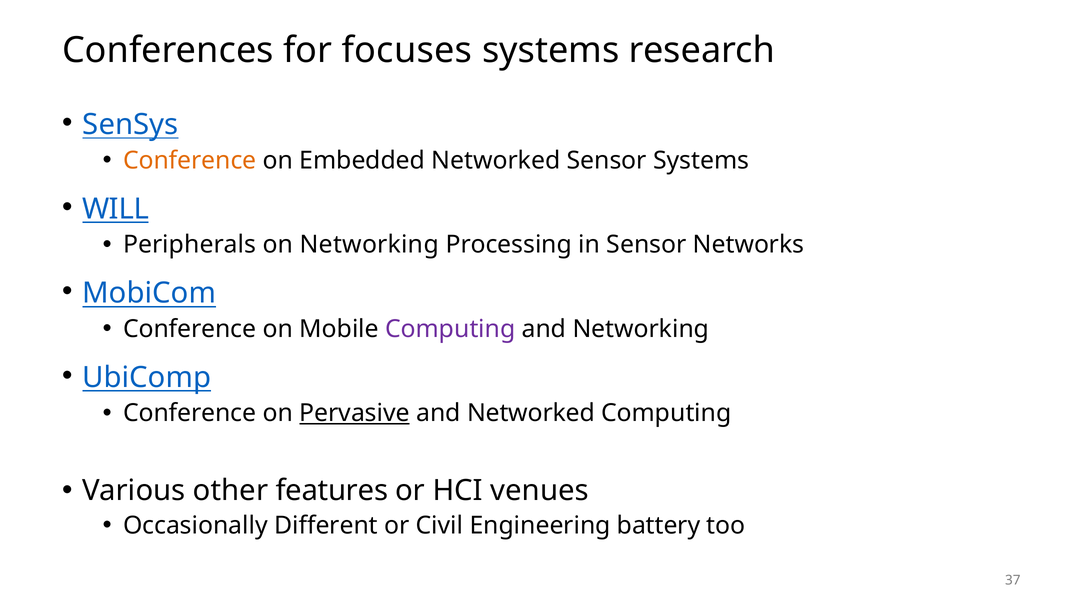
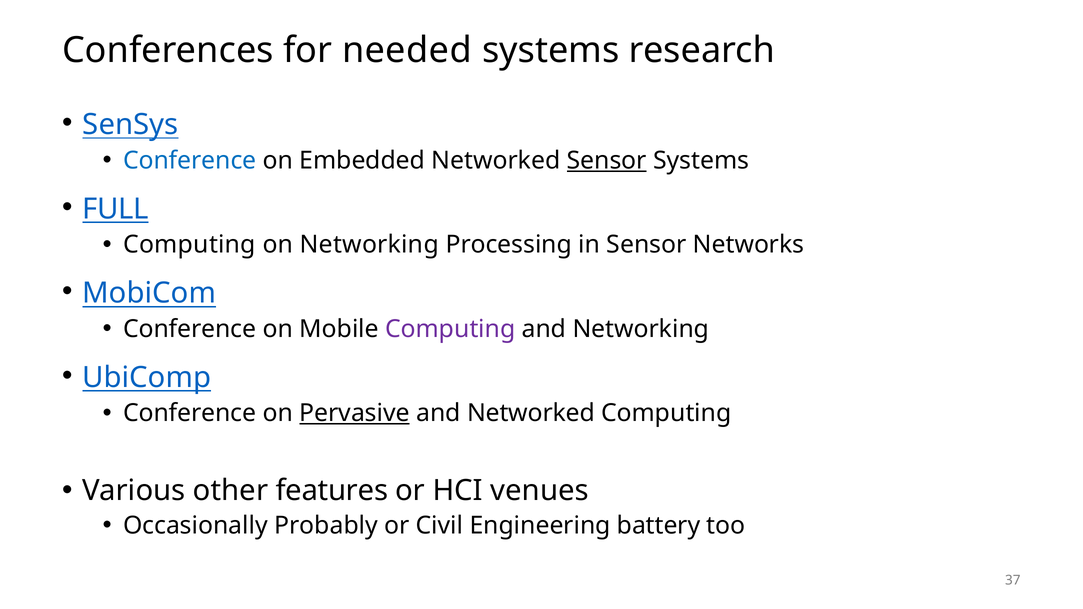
focuses: focuses -> needed
Conference at (190, 161) colour: orange -> blue
Sensor at (607, 161) underline: none -> present
WILL: WILL -> FULL
Peripherals at (190, 245): Peripherals -> Computing
Different: Different -> Probably
